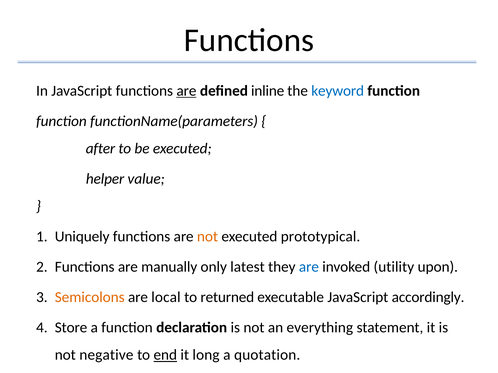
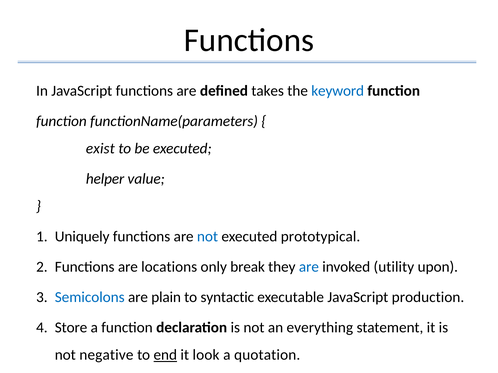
are at (186, 91) underline: present -> none
inline: inline -> takes
after: after -> exist
not at (208, 237) colour: orange -> blue
manually: manually -> locations
latest: latest -> break
Semicolons colour: orange -> blue
local: local -> plain
returned: returned -> syntactic
accordingly: accordingly -> production
long: long -> look
